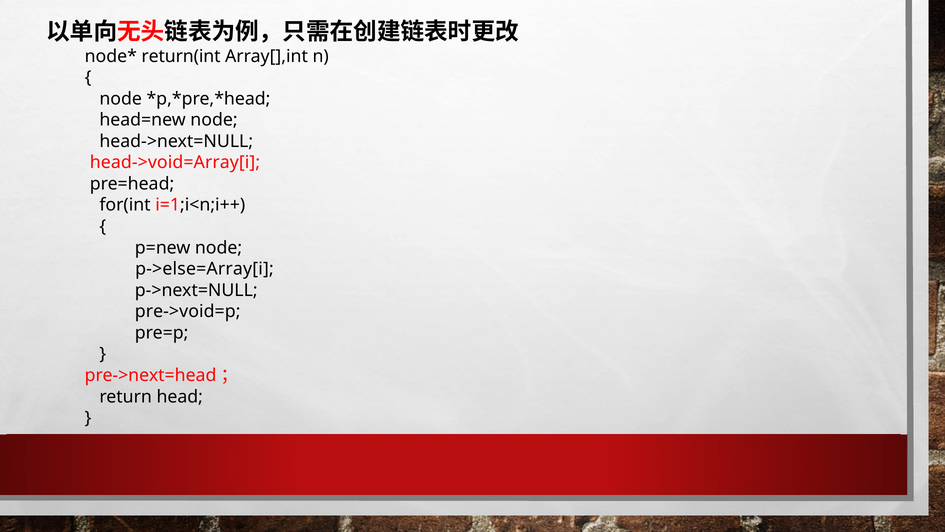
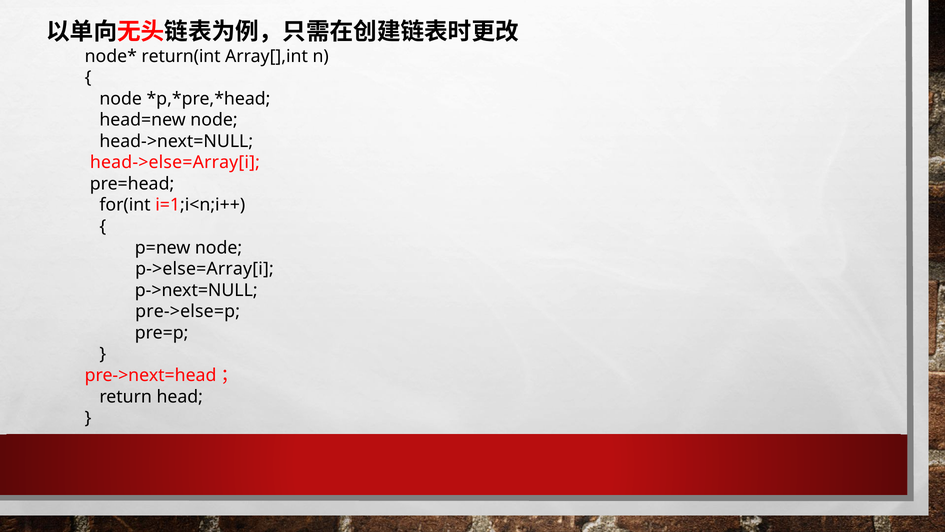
head->void=Array[i: head->void=Array[i -> head->else=Array[i
pre->void=p: pre->void=p -> pre->else=p
